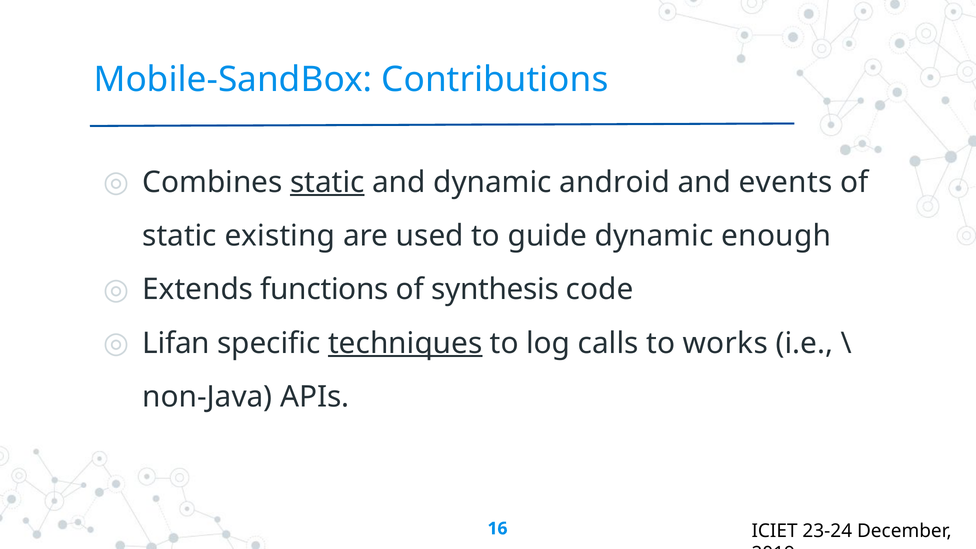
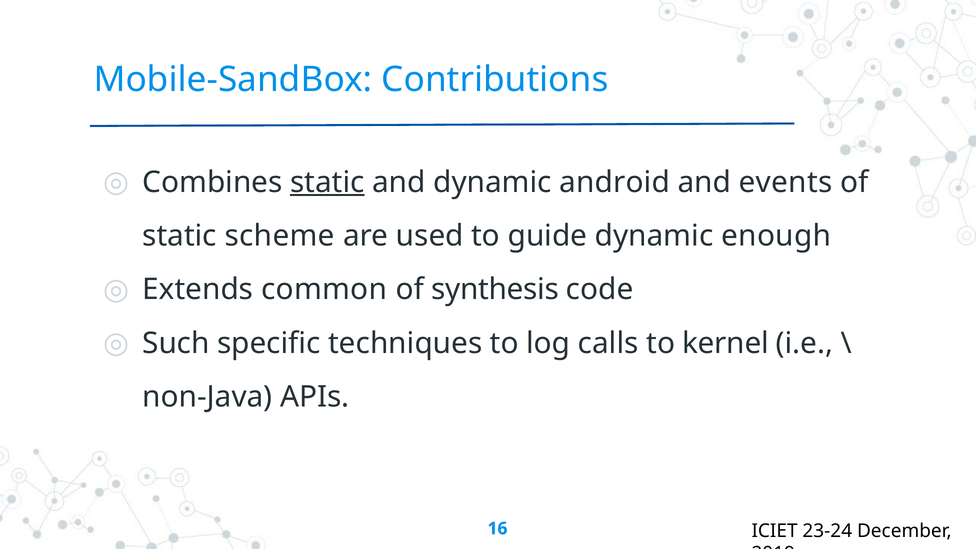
existing: existing -> scheme
functions: functions -> common
Lifan: Lifan -> Such
techniques underline: present -> none
works: works -> kernel
